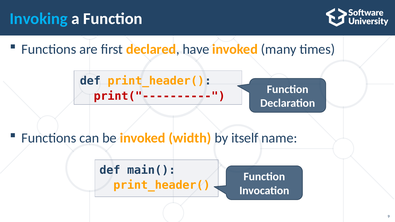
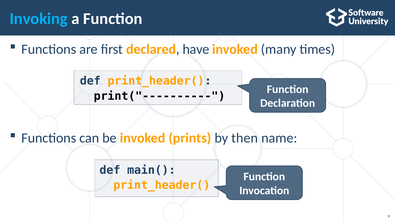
print("---------- colour: red -> black
width: width -> prints
itself: itself -> then
